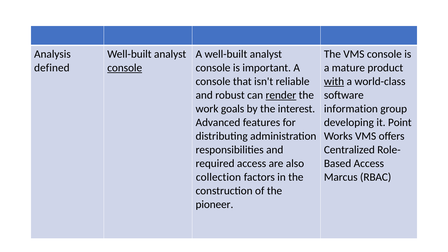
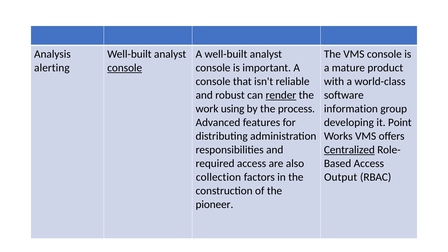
defined: defined -> alerting
with underline: present -> none
goals: goals -> using
interest: interest -> process
Centralized underline: none -> present
Marcus: Marcus -> Output
